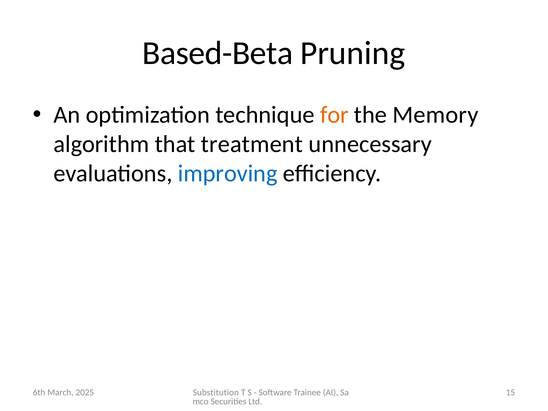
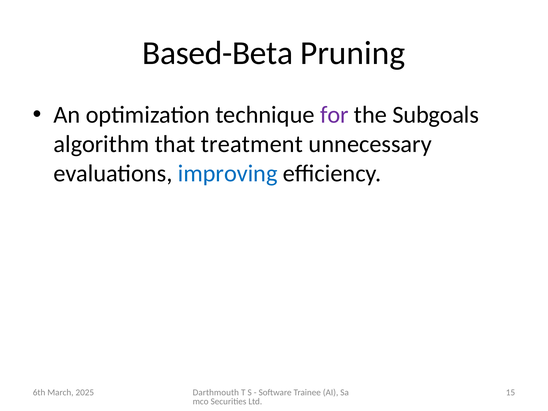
for colour: orange -> purple
Memory: Memory -> Subgoals
Substitution: Substitution -> Darthmouth
